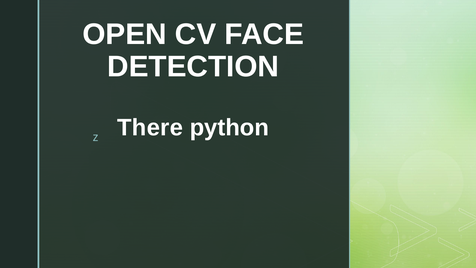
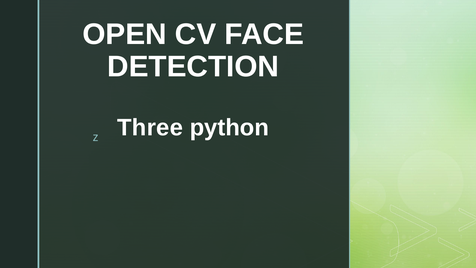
There: There -> Three
